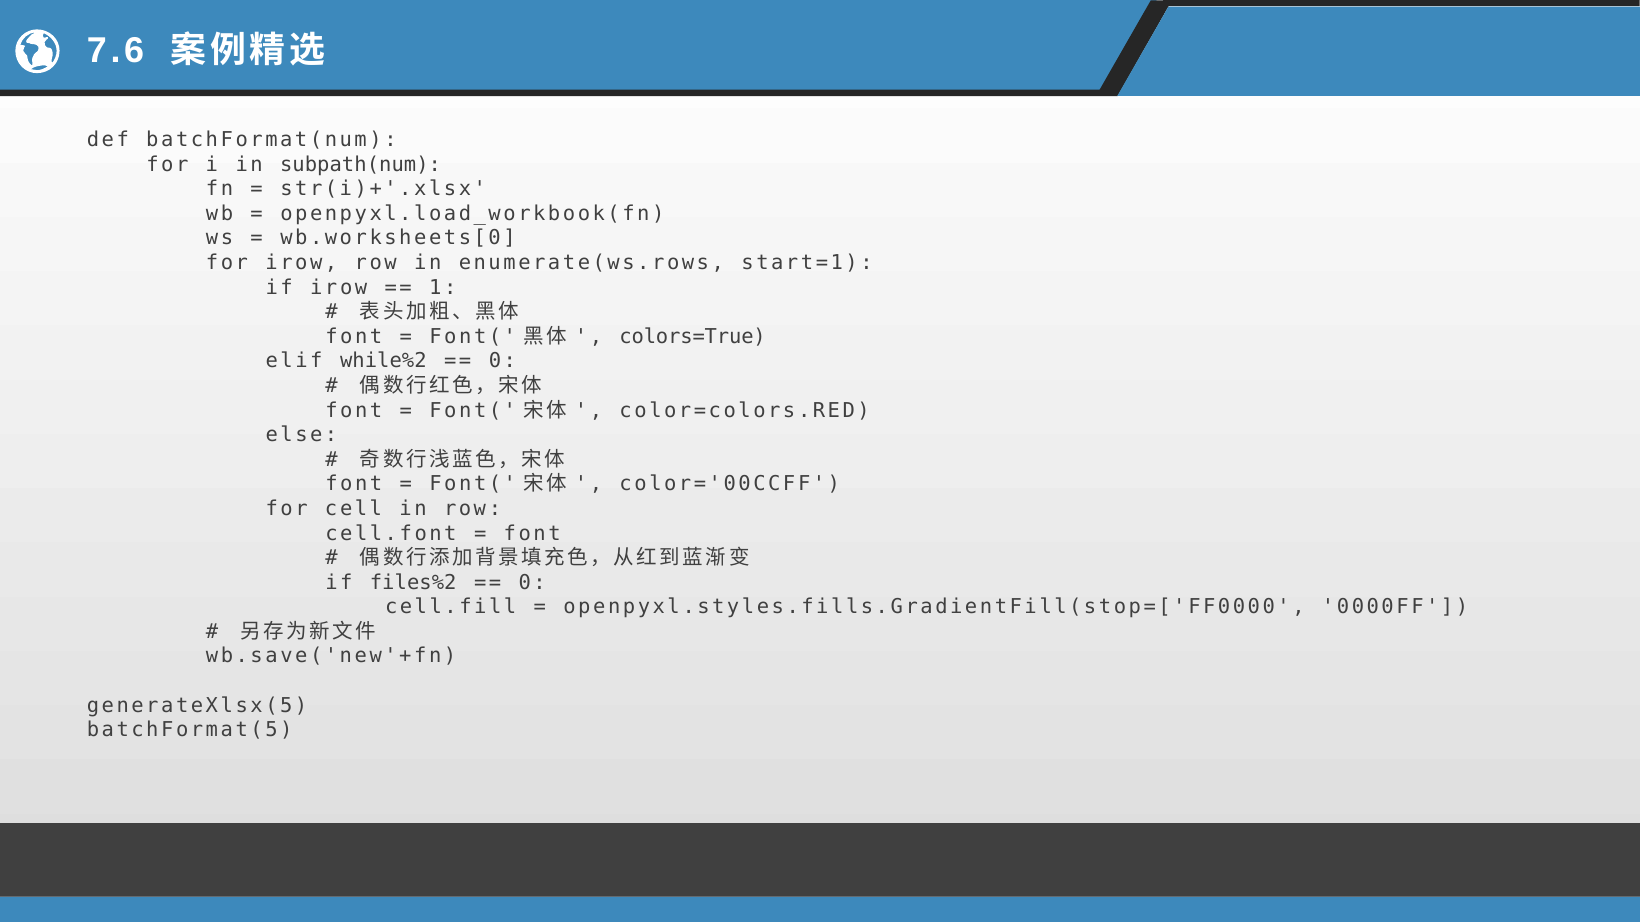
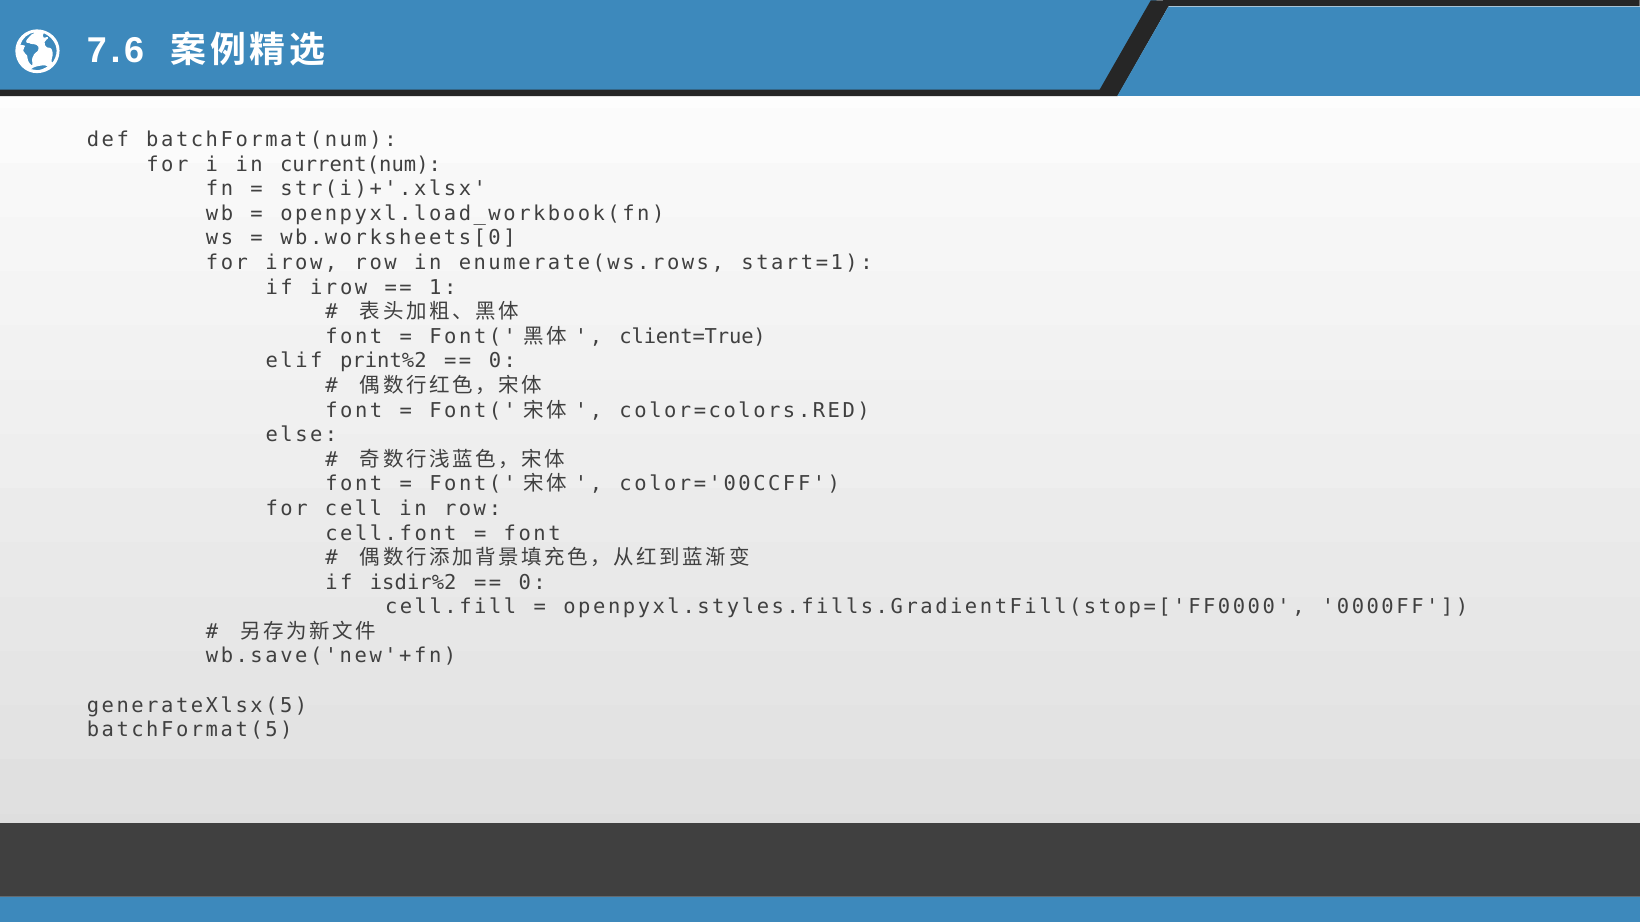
subpath(num: subpath(num -> current(num
colors=True: colors=True -> client=True
while%2: while%2 -> print%2
files%2: files%2 -> isdir%2
